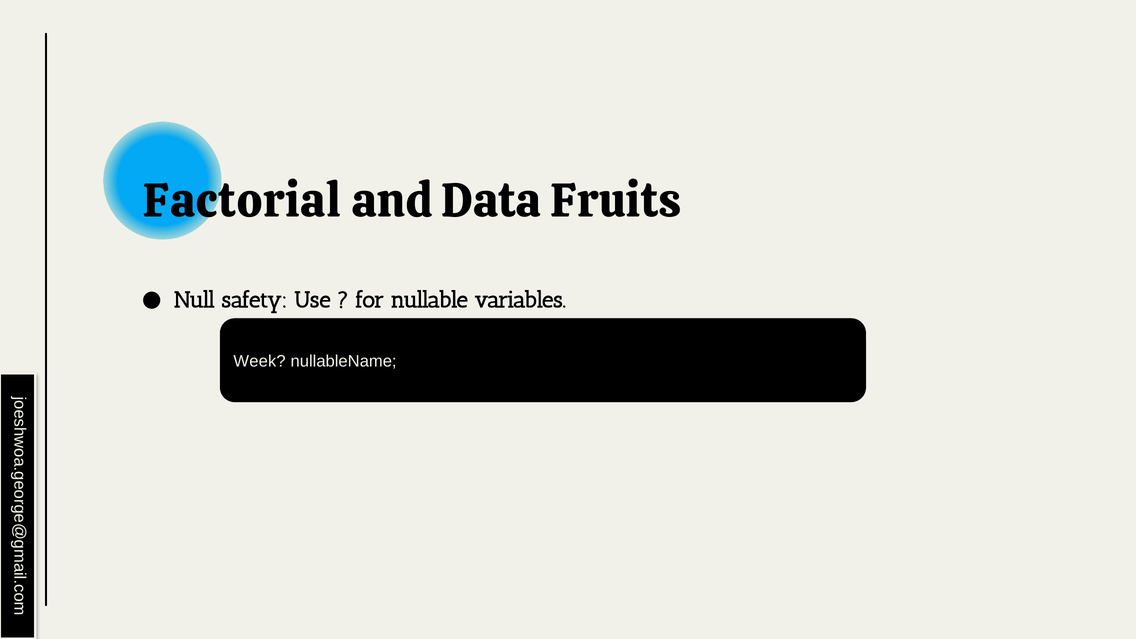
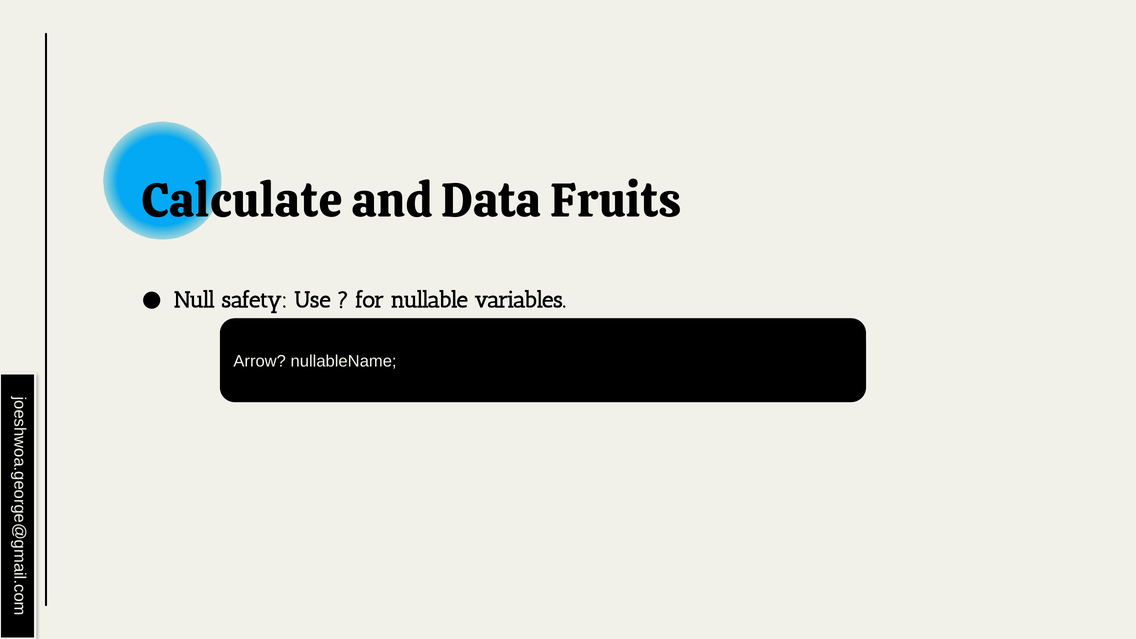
Factorial: Factorial -> Calculate
Week: Week -> Arrow
